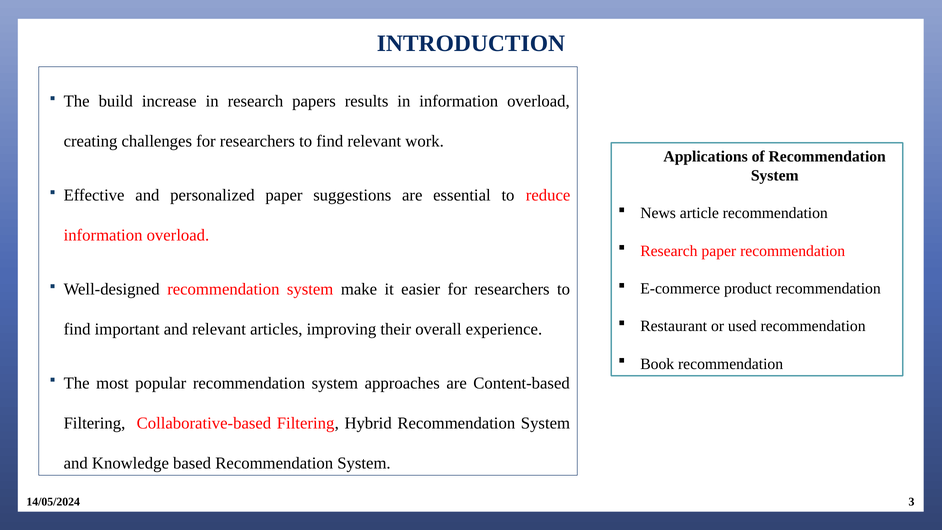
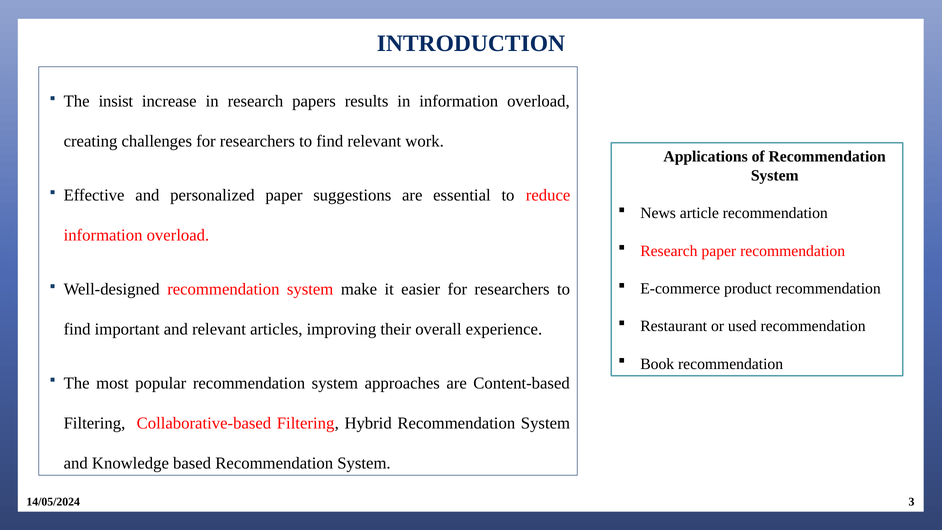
build: build -> insist
